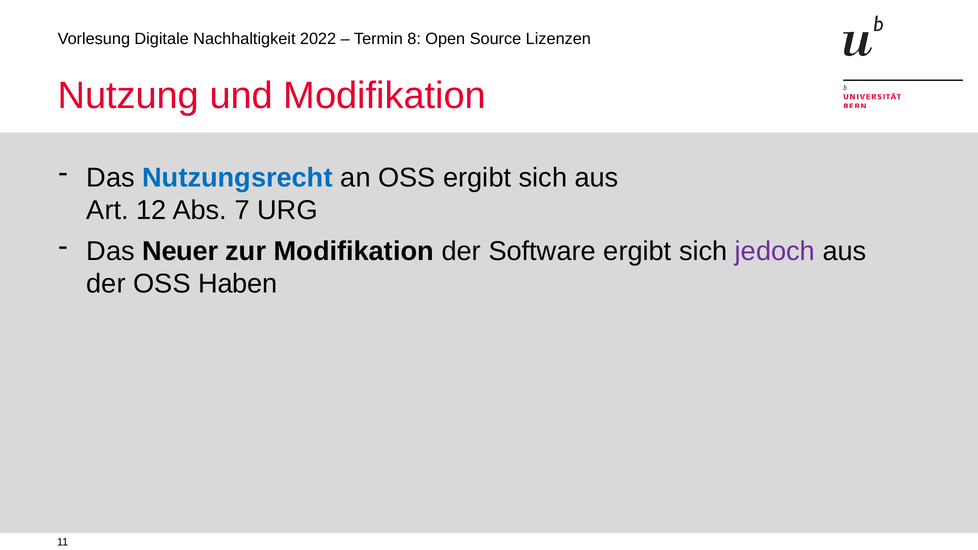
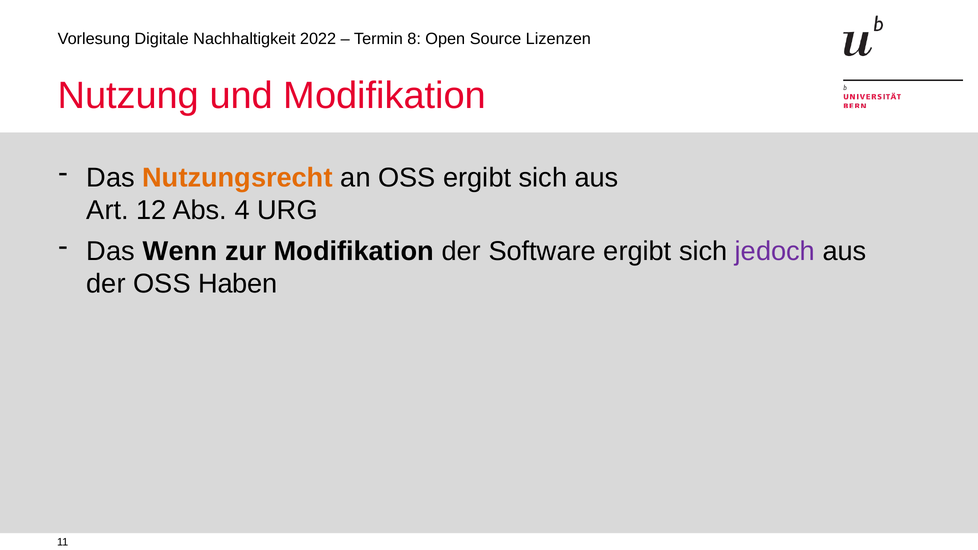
Nutzungsrecht colour: blue -> orange
7: 7 -> 4
Neuer: Neuer -> Wenn
